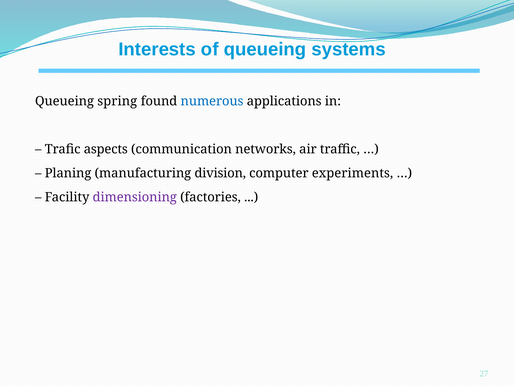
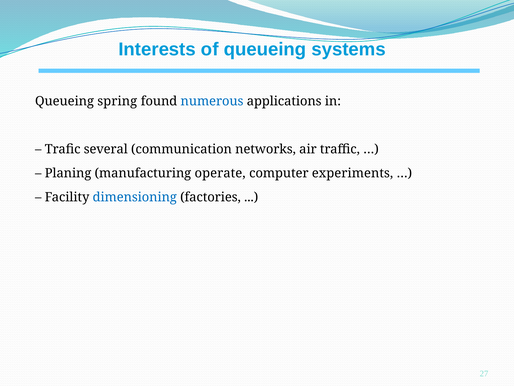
aspects: aspects -> several
division: division -> operate
dimensioning colour: purple -> blue
